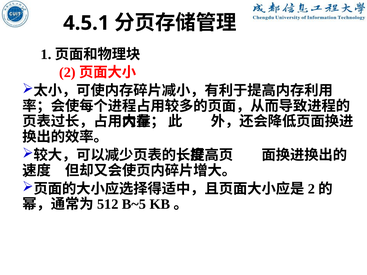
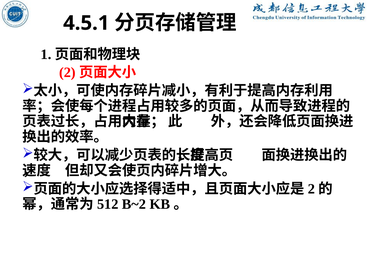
B~5: B~5 -> B~2
